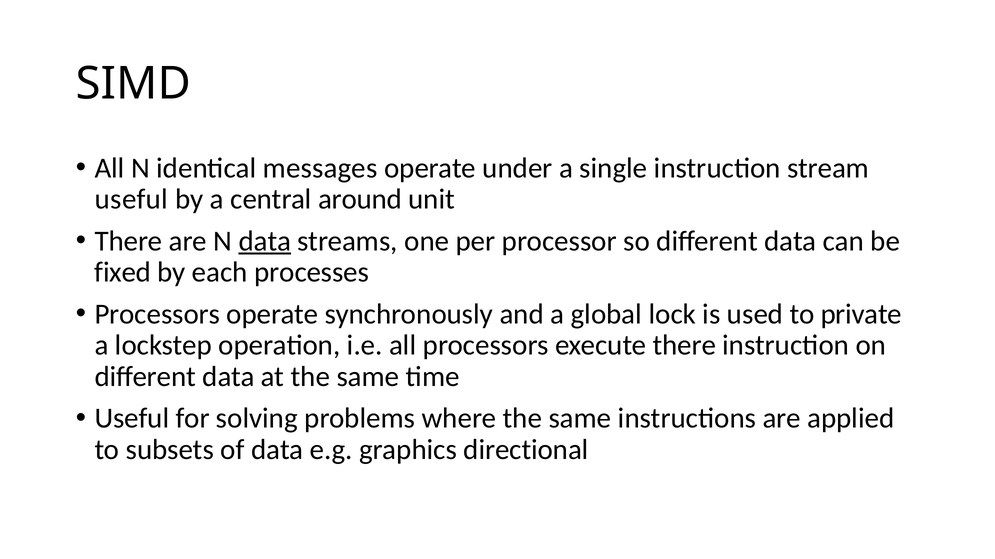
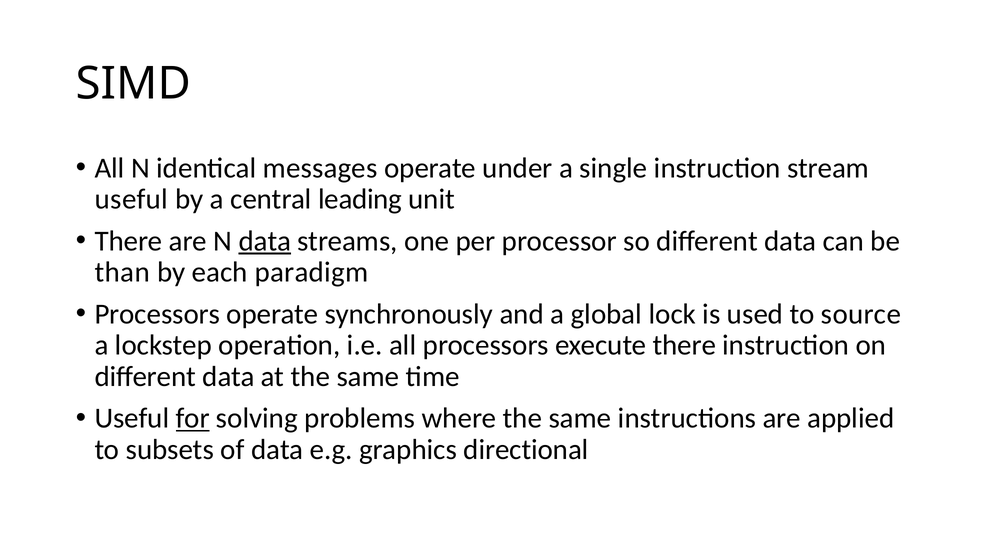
around: around -> leading
fixed: fixed -> than
processes: processes -> paradigm
private: private -> source
for underline: none -> present
